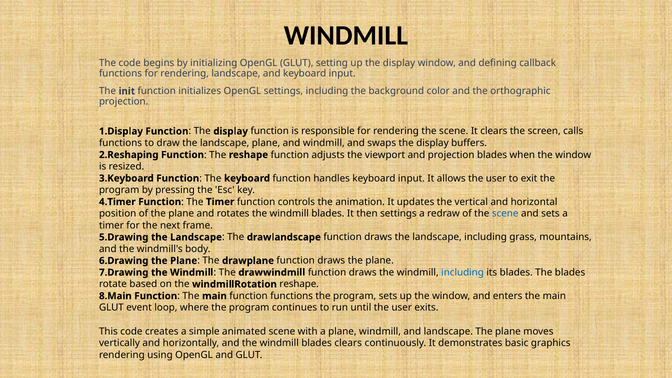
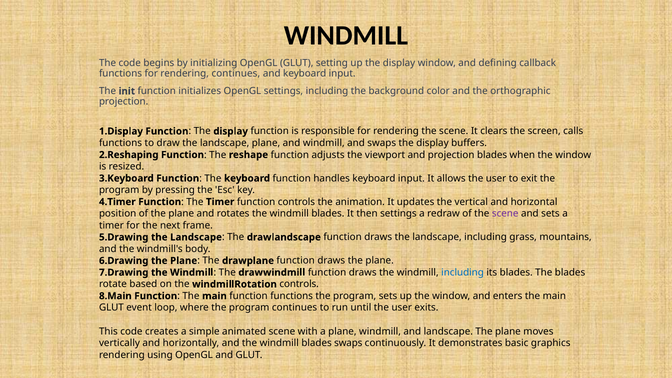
rendering landscape: landscape -> continues
scene at (505, 214) colour: blue -> purple
windmillRotation reshape: reshape -> controls
blades clears: clears -> swaps
